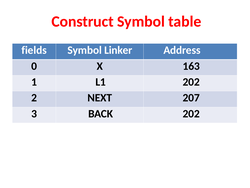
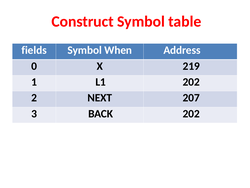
Linker: Linker -> When
163: 163 -> 219
